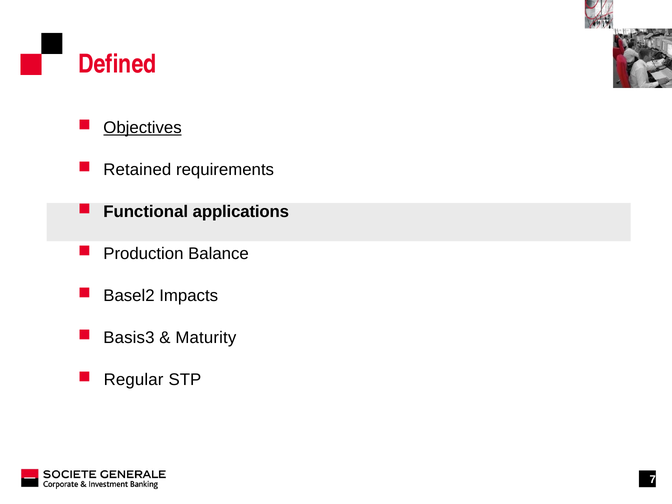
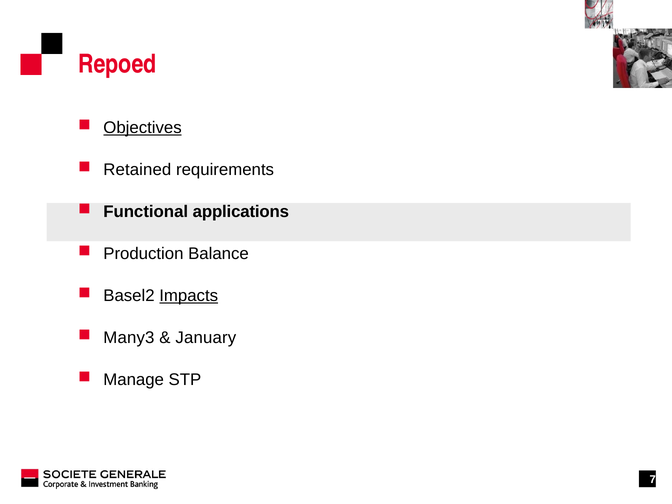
Defined: Defined -> Repoed
Impacts underline: none -> present
Basis3: Basis3 -> Many3
Maturity: Maturity -> January
Regular: Regular -> Manage
